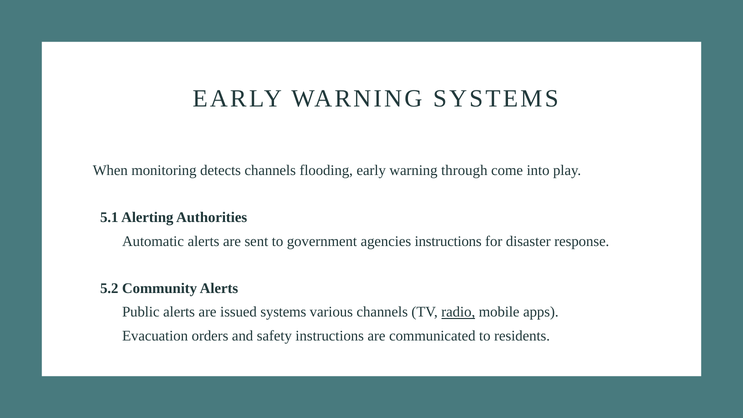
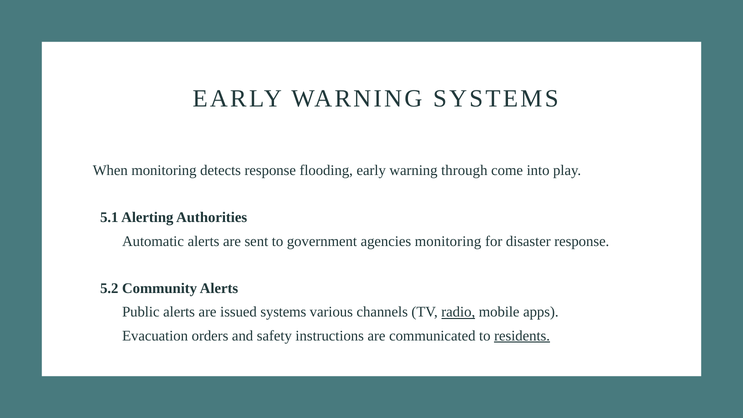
detects channels: channels -> response
agencies instructions: instructions -> monitoring
residents underline: none -> present
